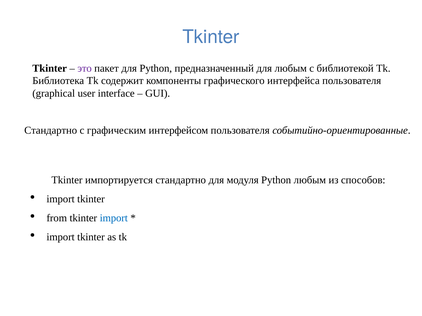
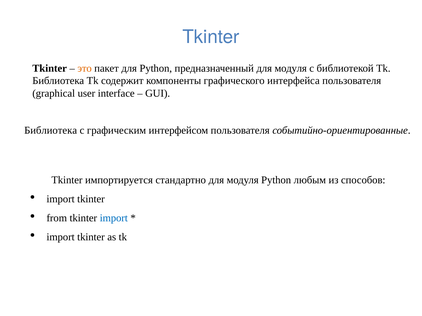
это colour: purple -> orange
предназначенный для любым: любым -> модуля
Стандартно at (51, 130): Стандартно -> Библиотека
